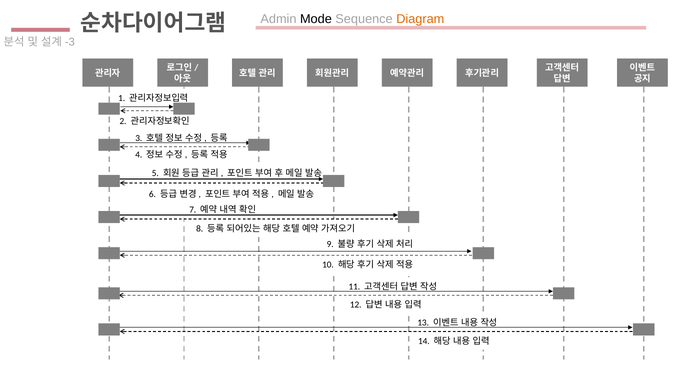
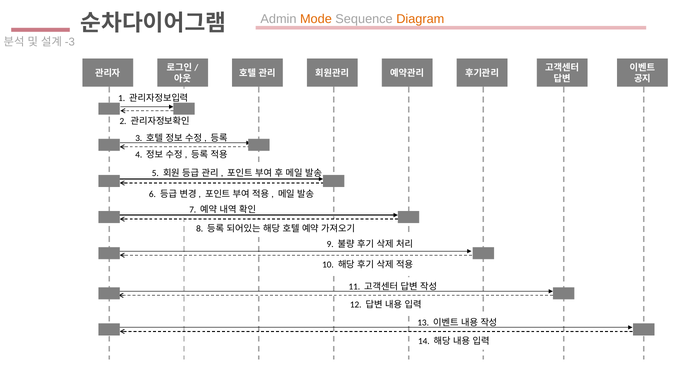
Mode colour: black -> orange
